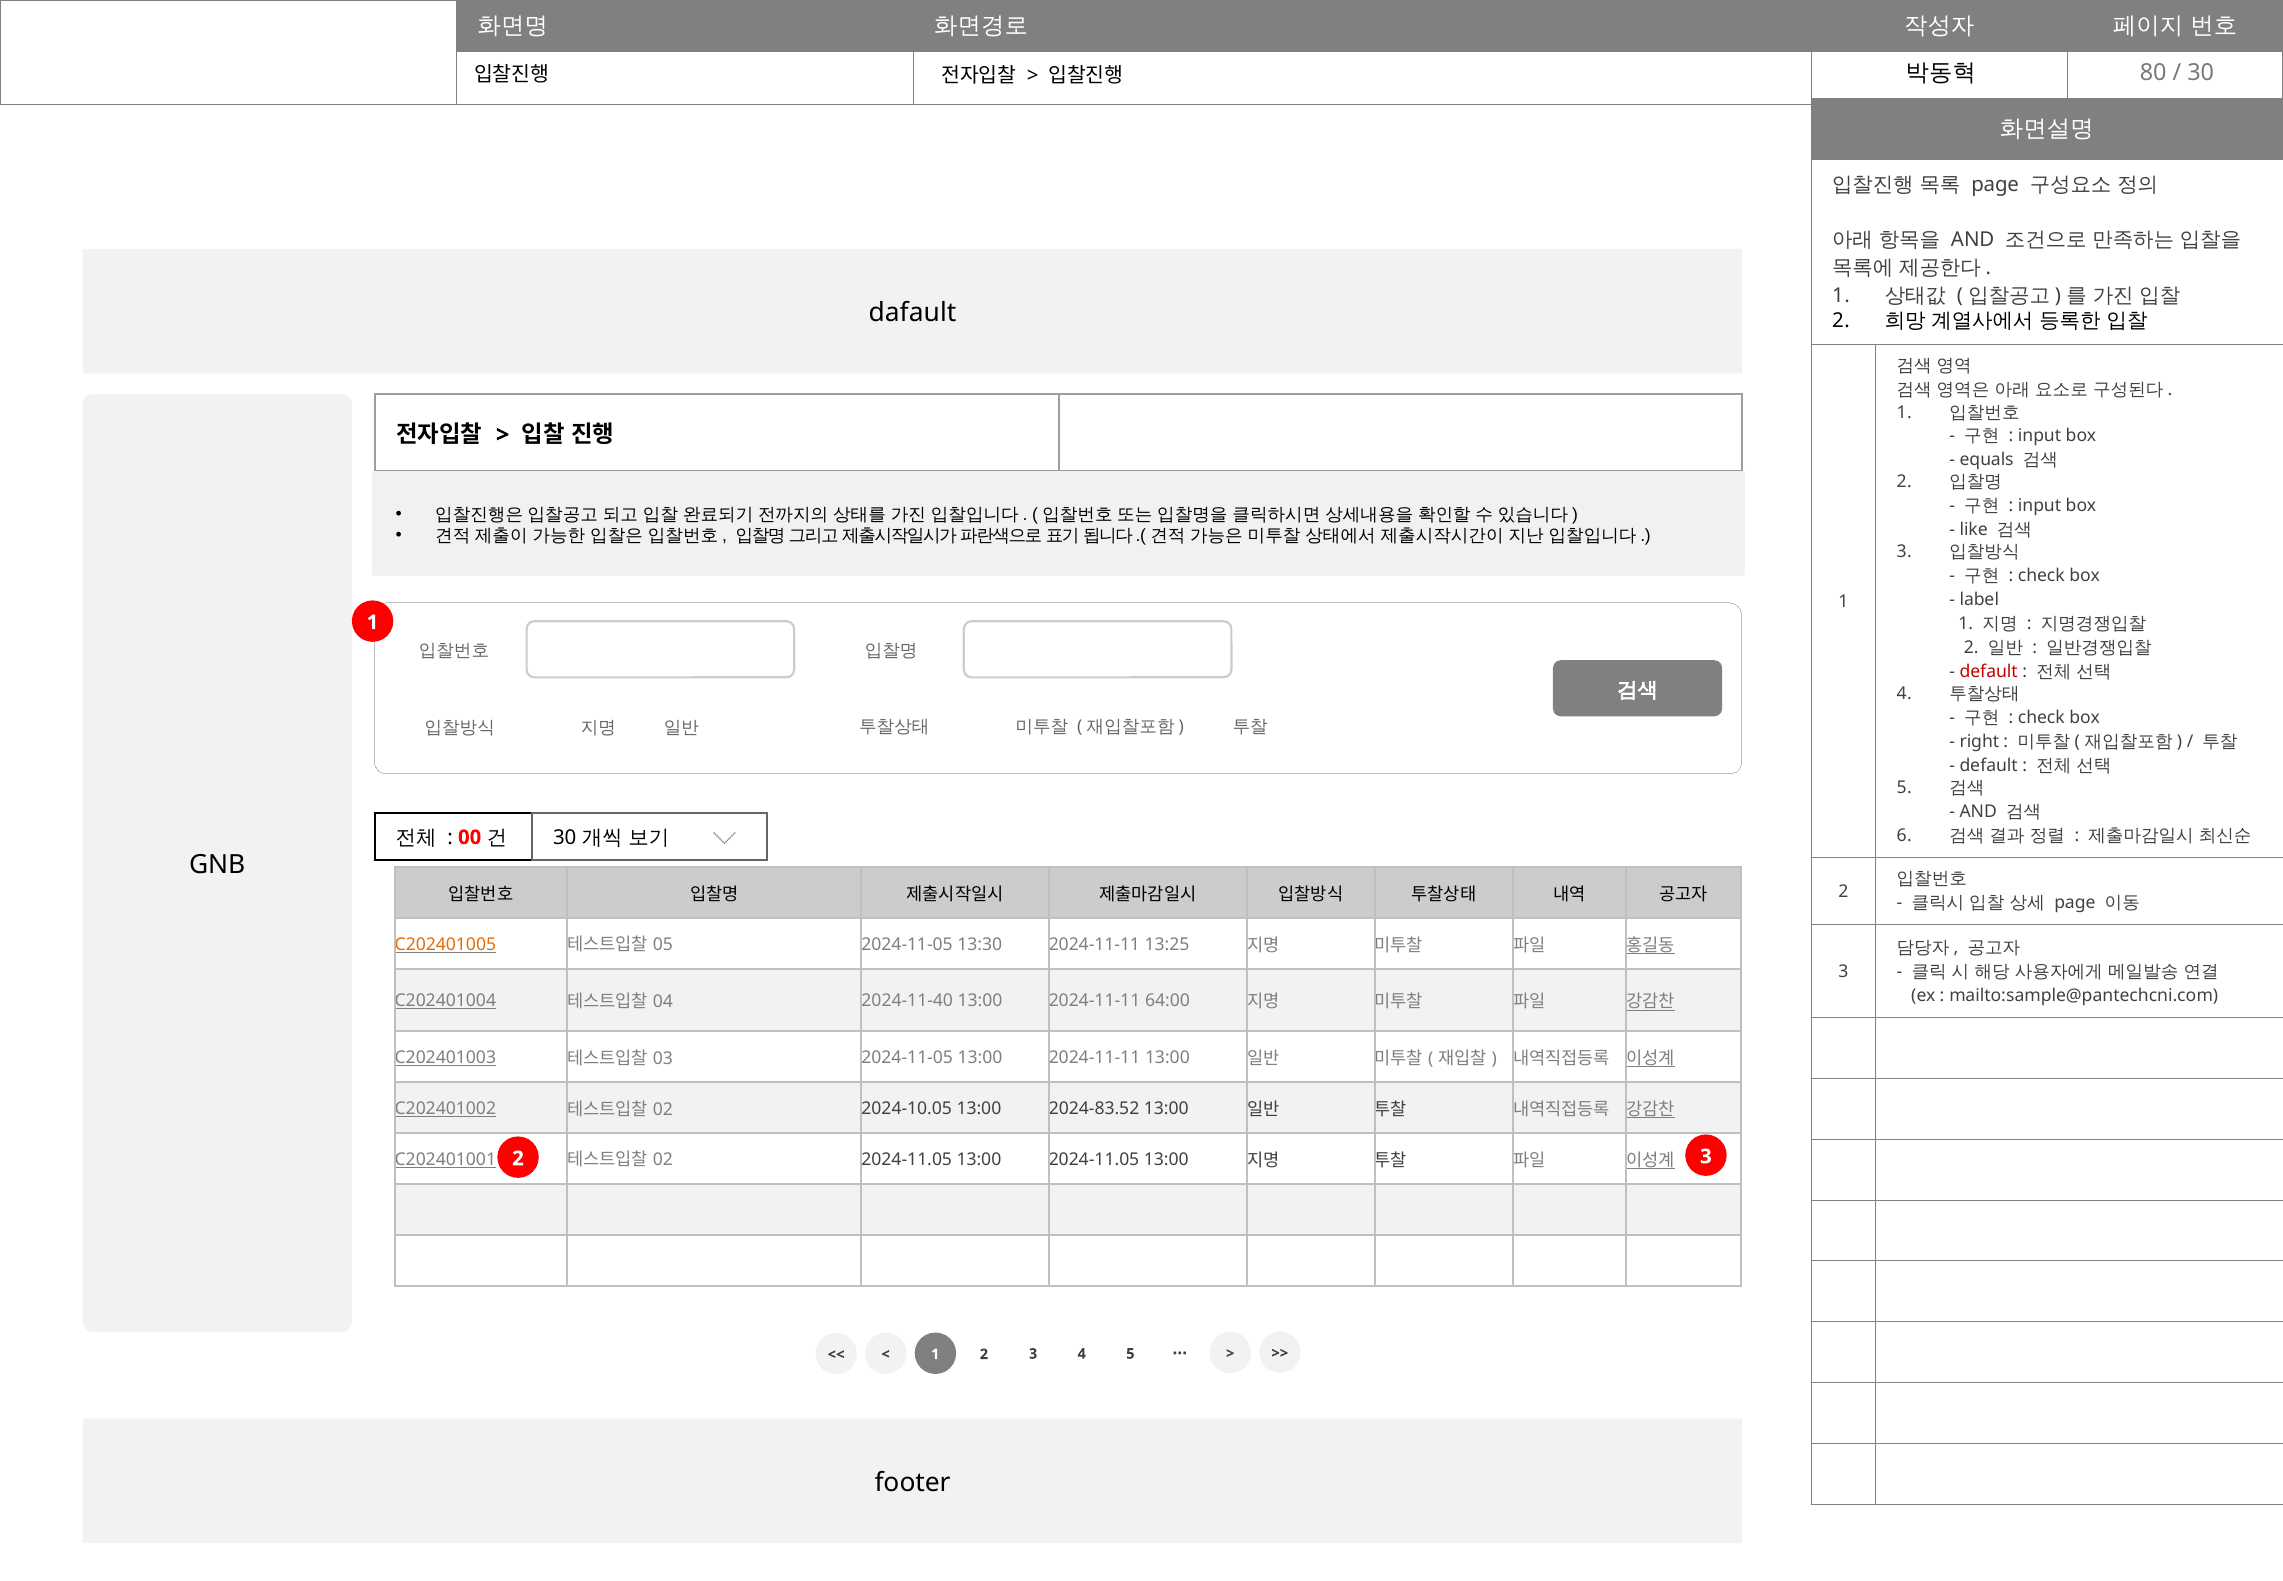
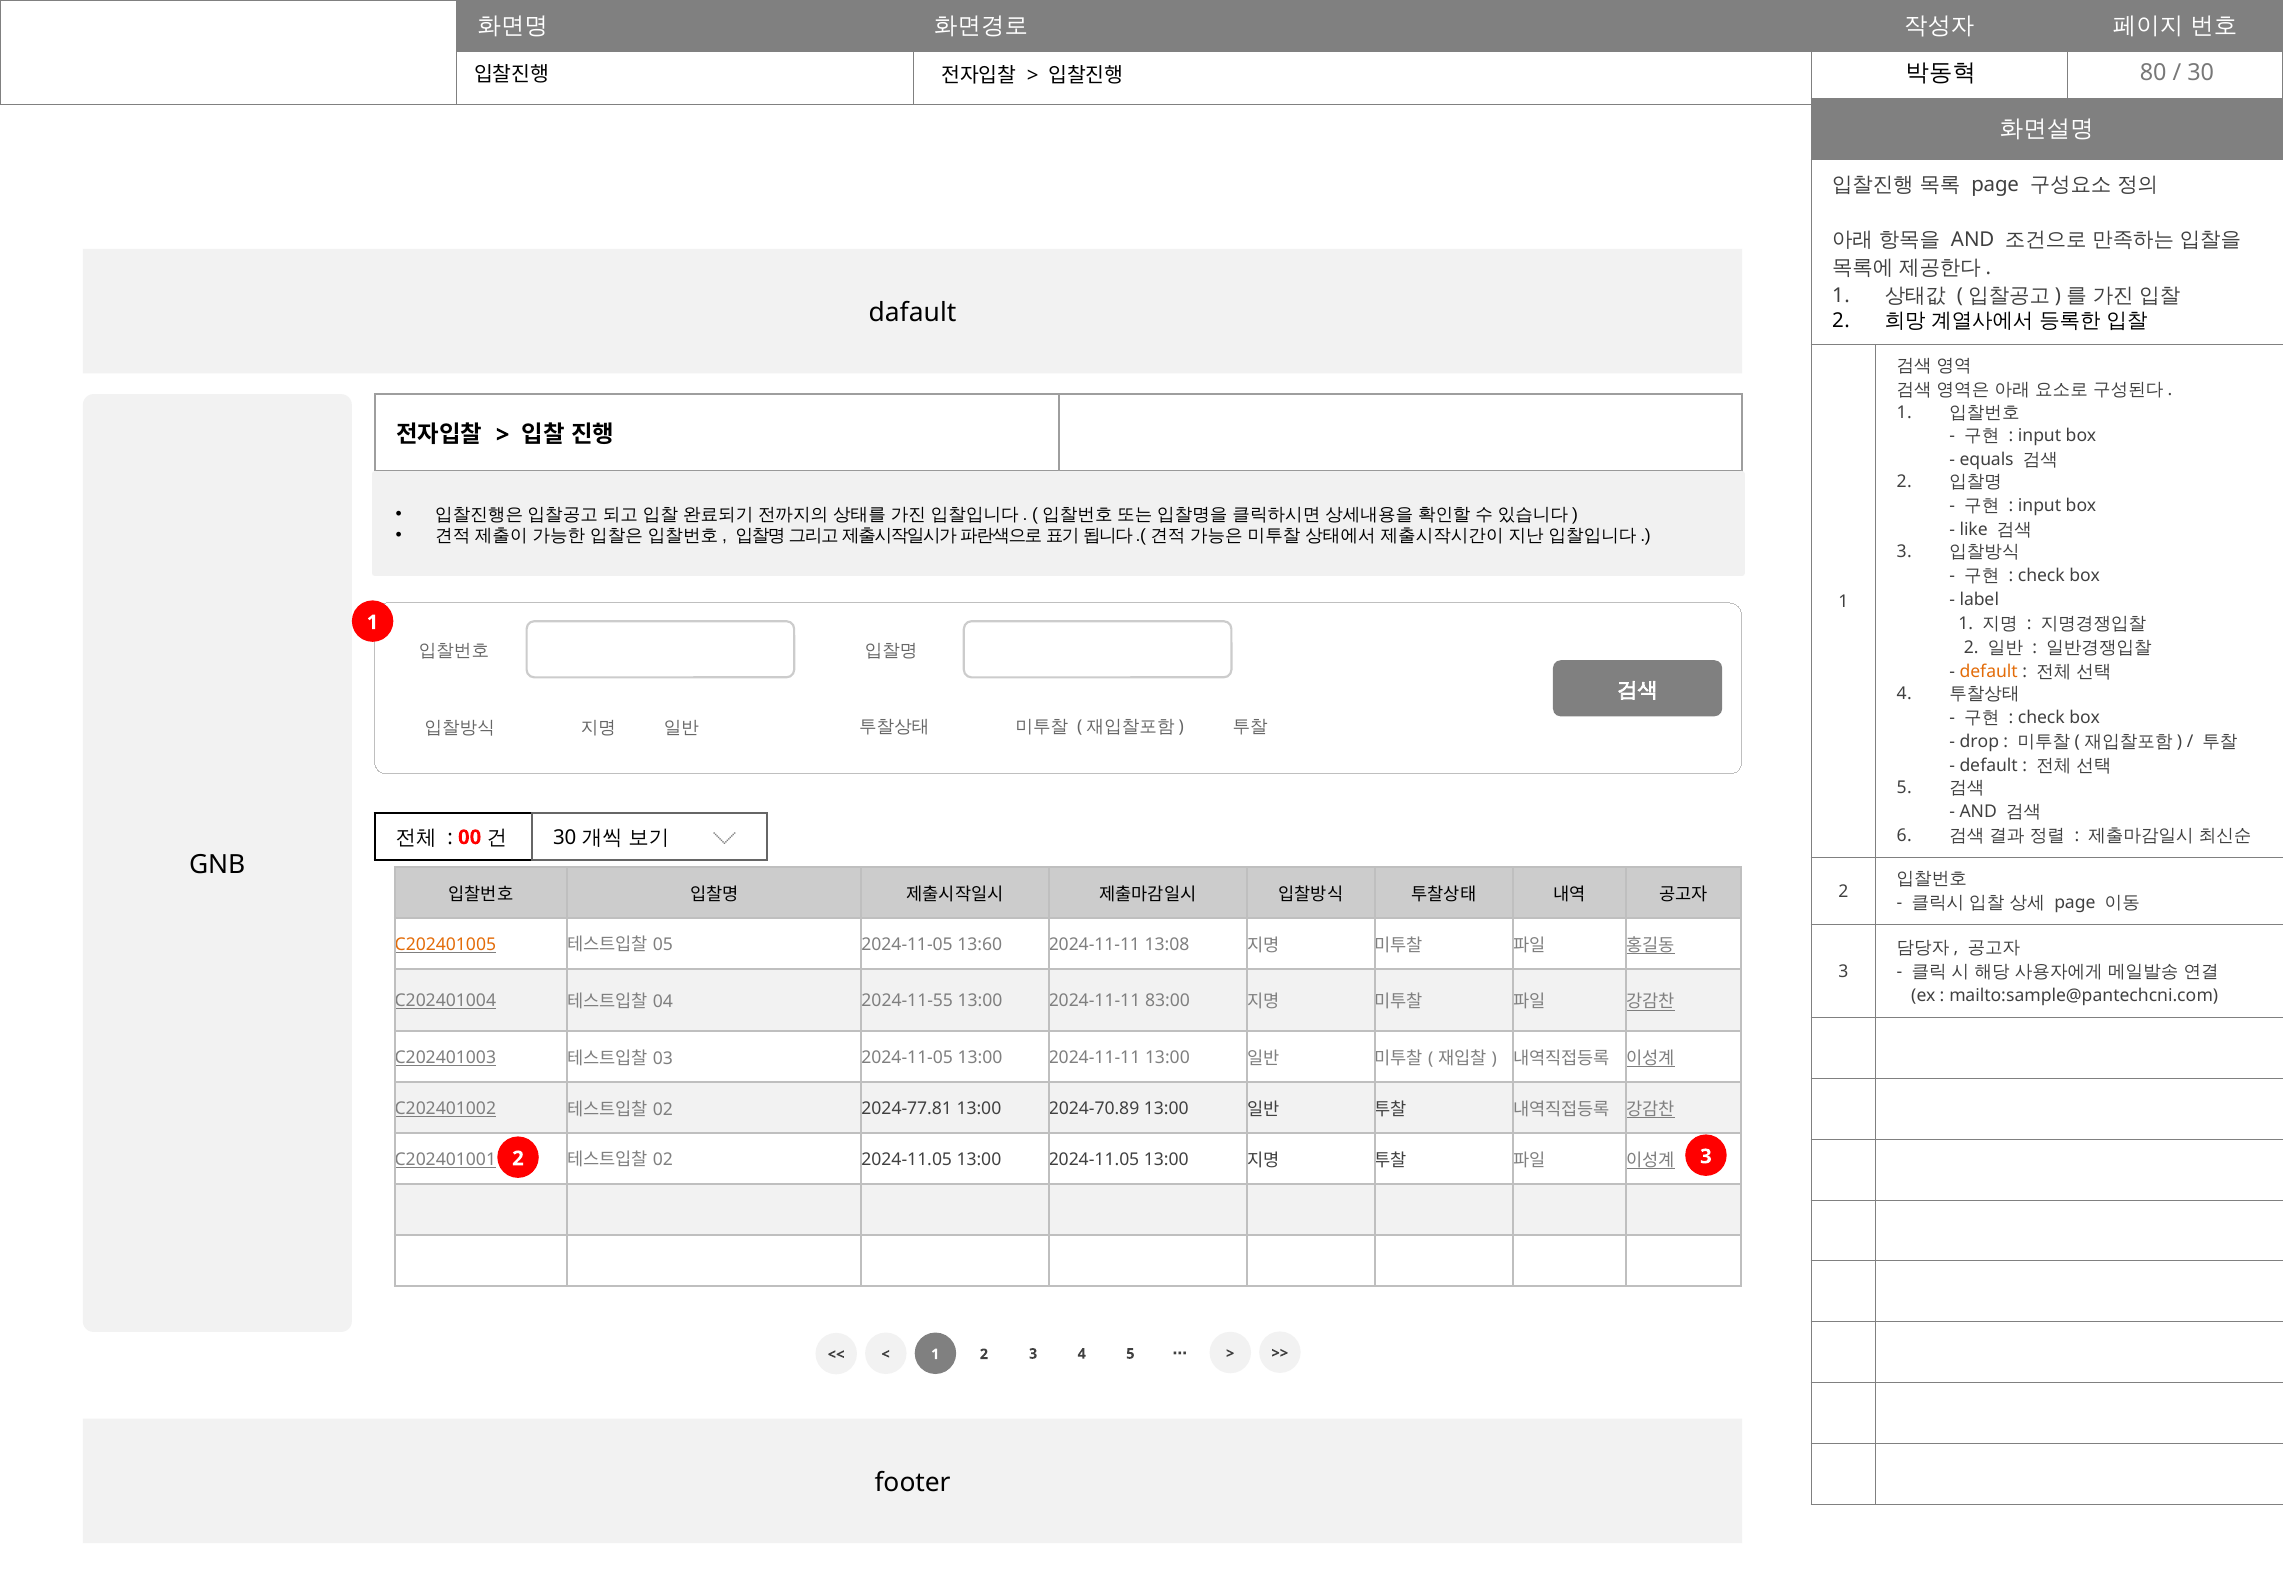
default at (1989, 671) colour: red -> orange
right: right -> drop
13:30: 13:30 -> 13:60
13:25: 13:25 -> 13:08
2024-11-40: 2024-11-40 -> 2024-11-55
64:00: 64:00 -> 83:00
2024-10.05: 2024-10.05 -> 2024-77.81
2024-83.52: 2024-83.52 -> 2024-70.89
